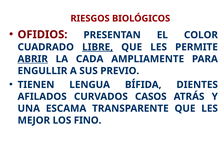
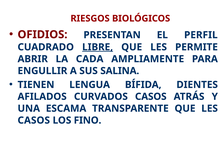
COLOR: COLOR -> PERFIL
ABRIR underline: present -> none
PREVIO: PREVIO -> SALINA
MEJOR at (34, 121): MEJOR -> CASOS
